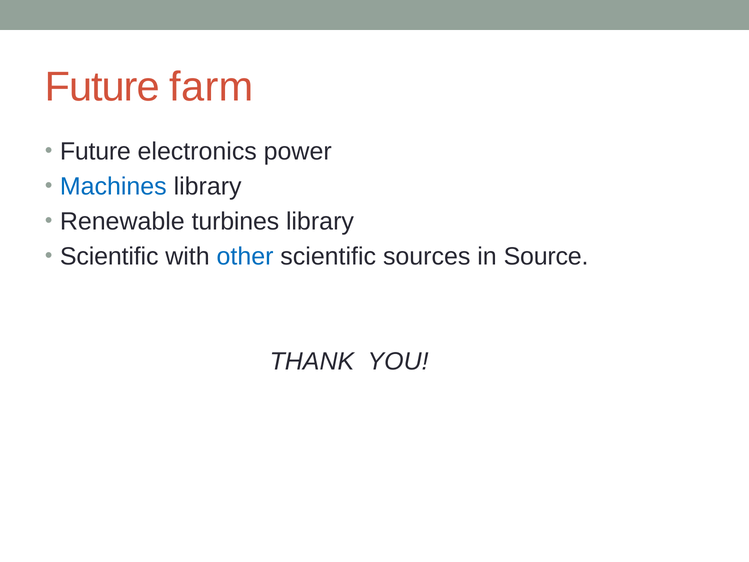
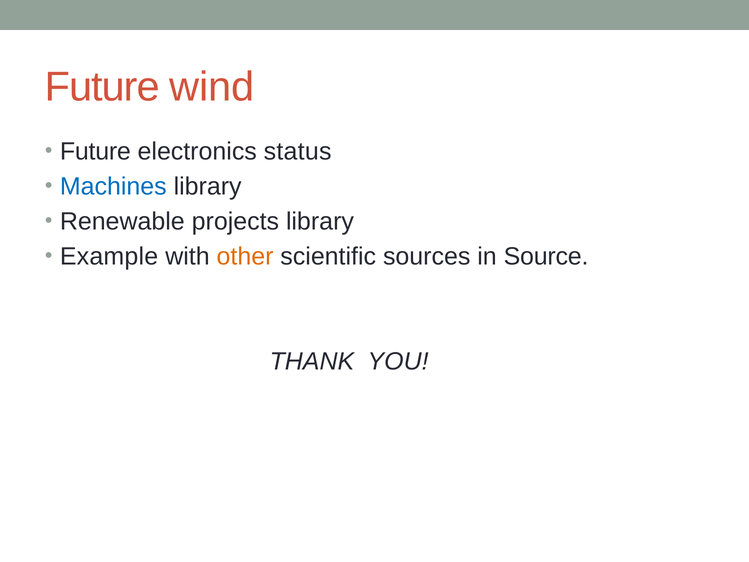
farm: farm -> wind
power: power -> status
turbines: turbines -> projects
Scientific at (109, 256): Scientific -> Example
other colour: blue -> orange
